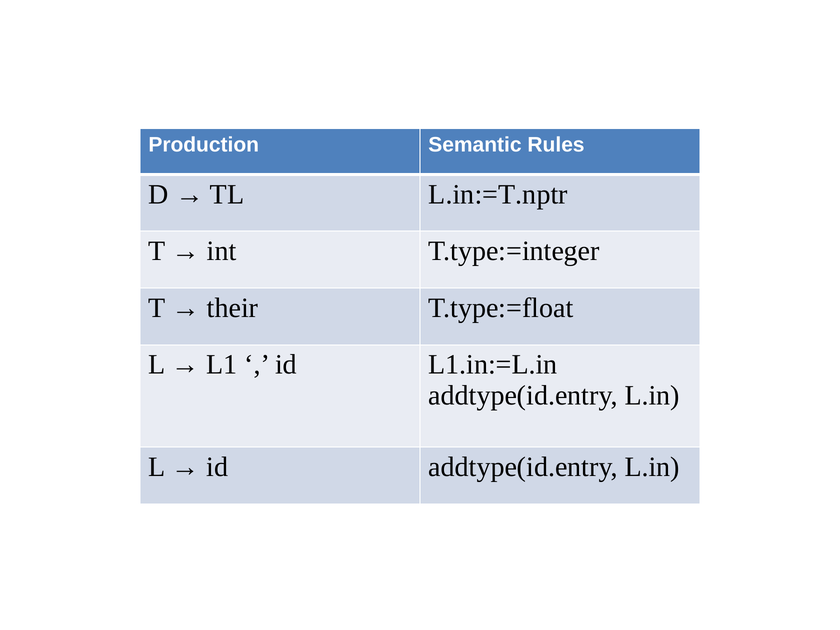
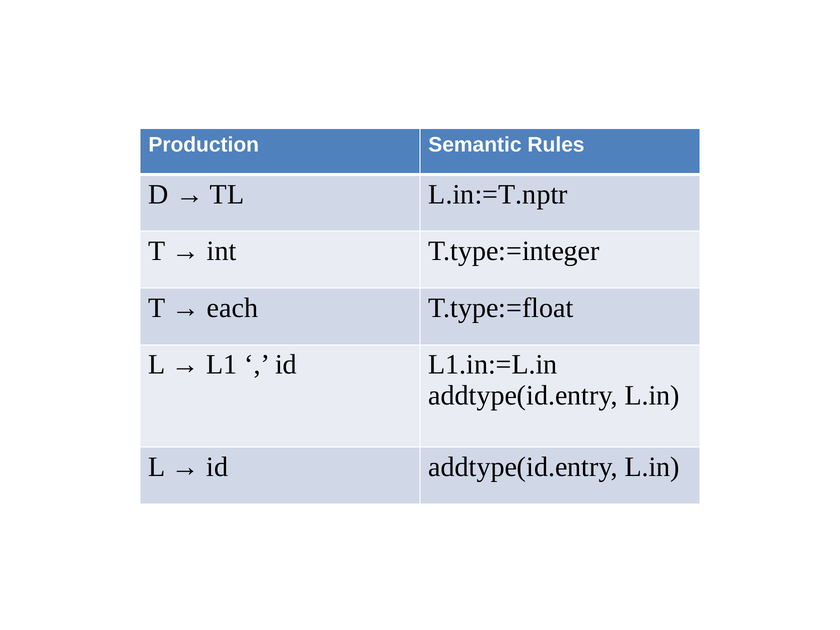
their: their -> each
